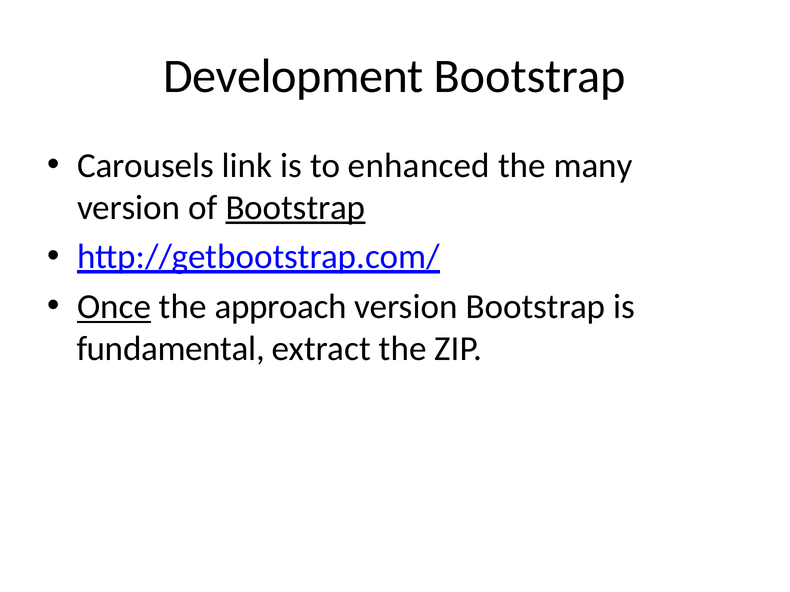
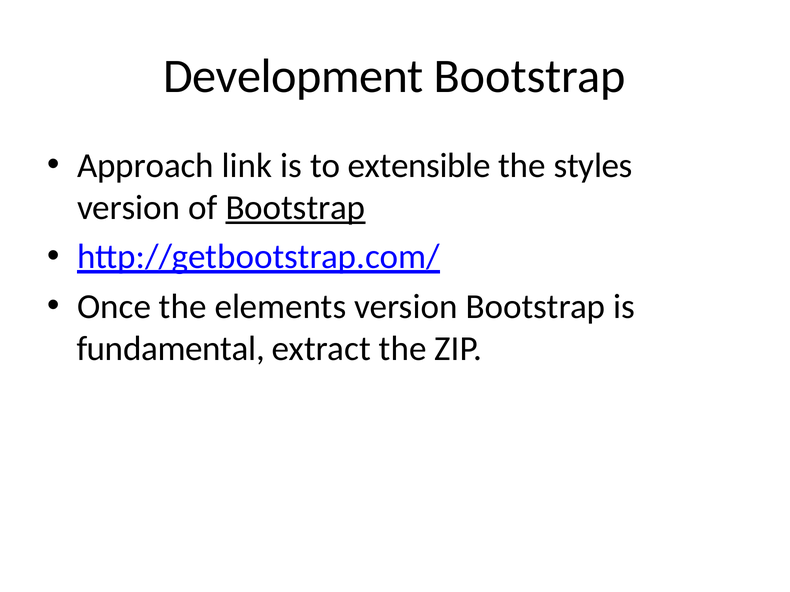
Carousels: Carousels -> Approach
enhanced: enhanced -> extensible
many: many -> styles
Once underline: present -> none
approach: approach -> elements
